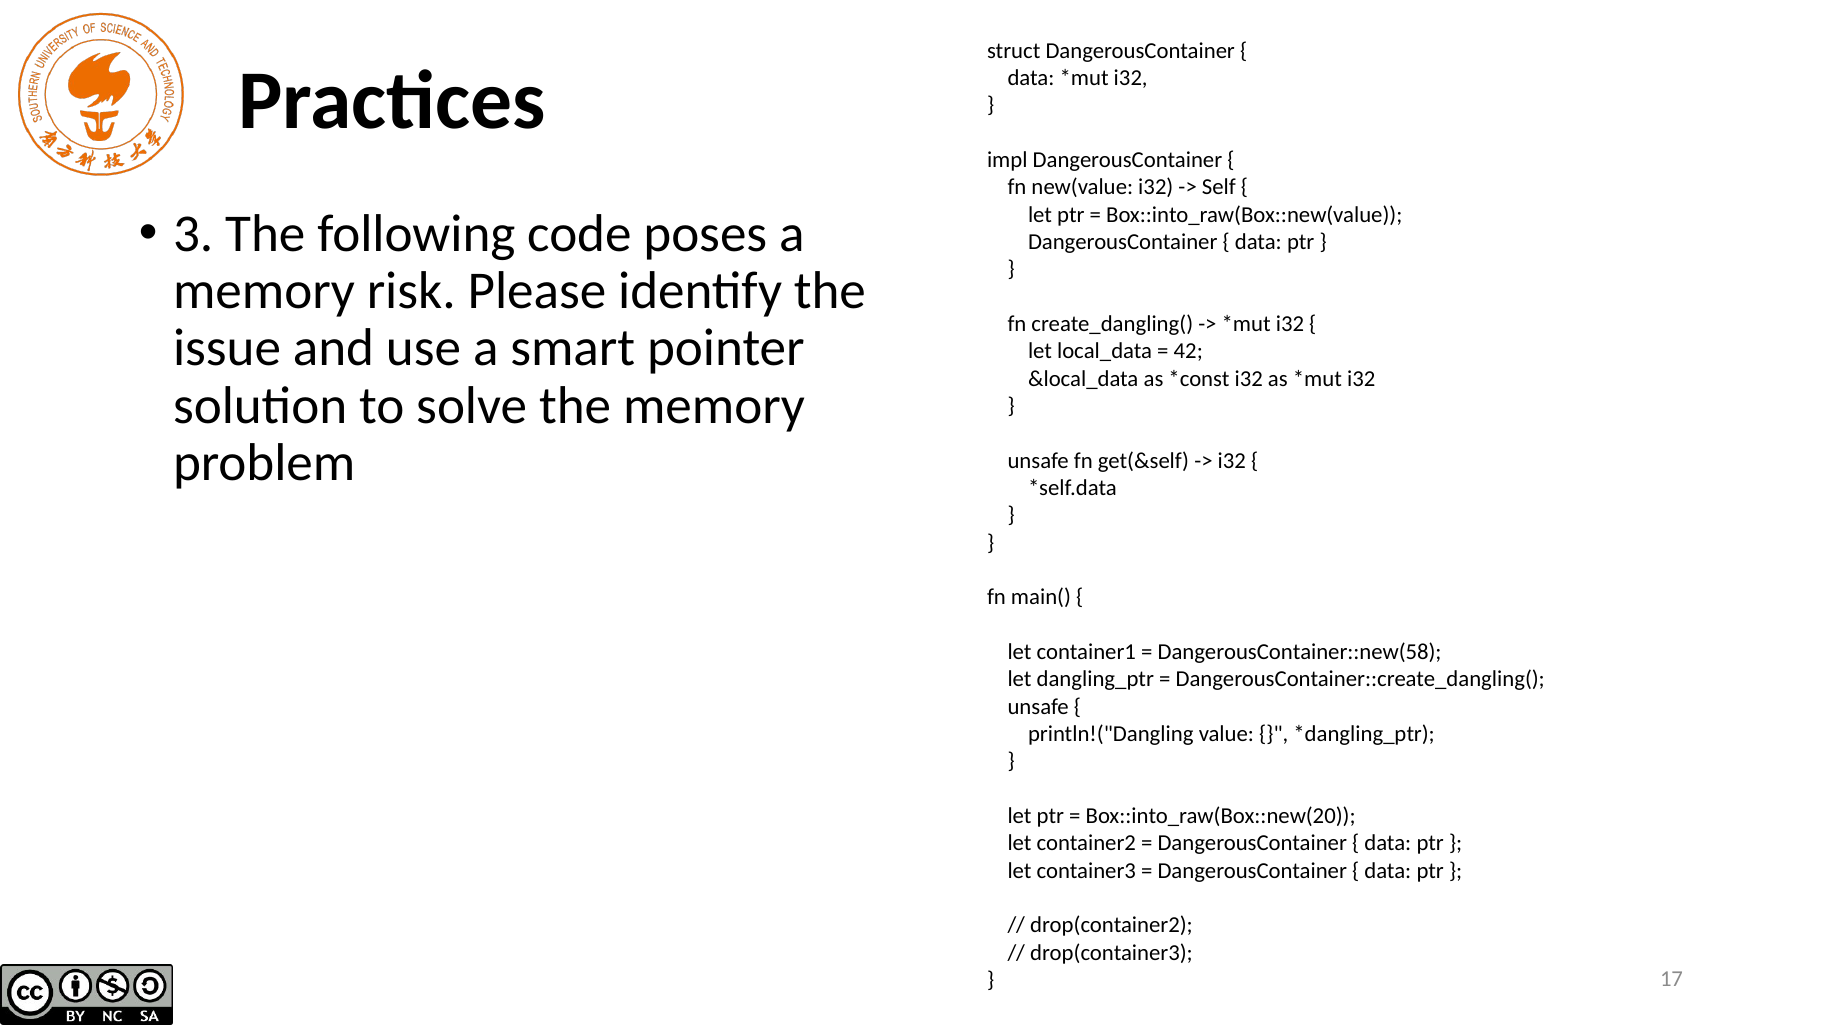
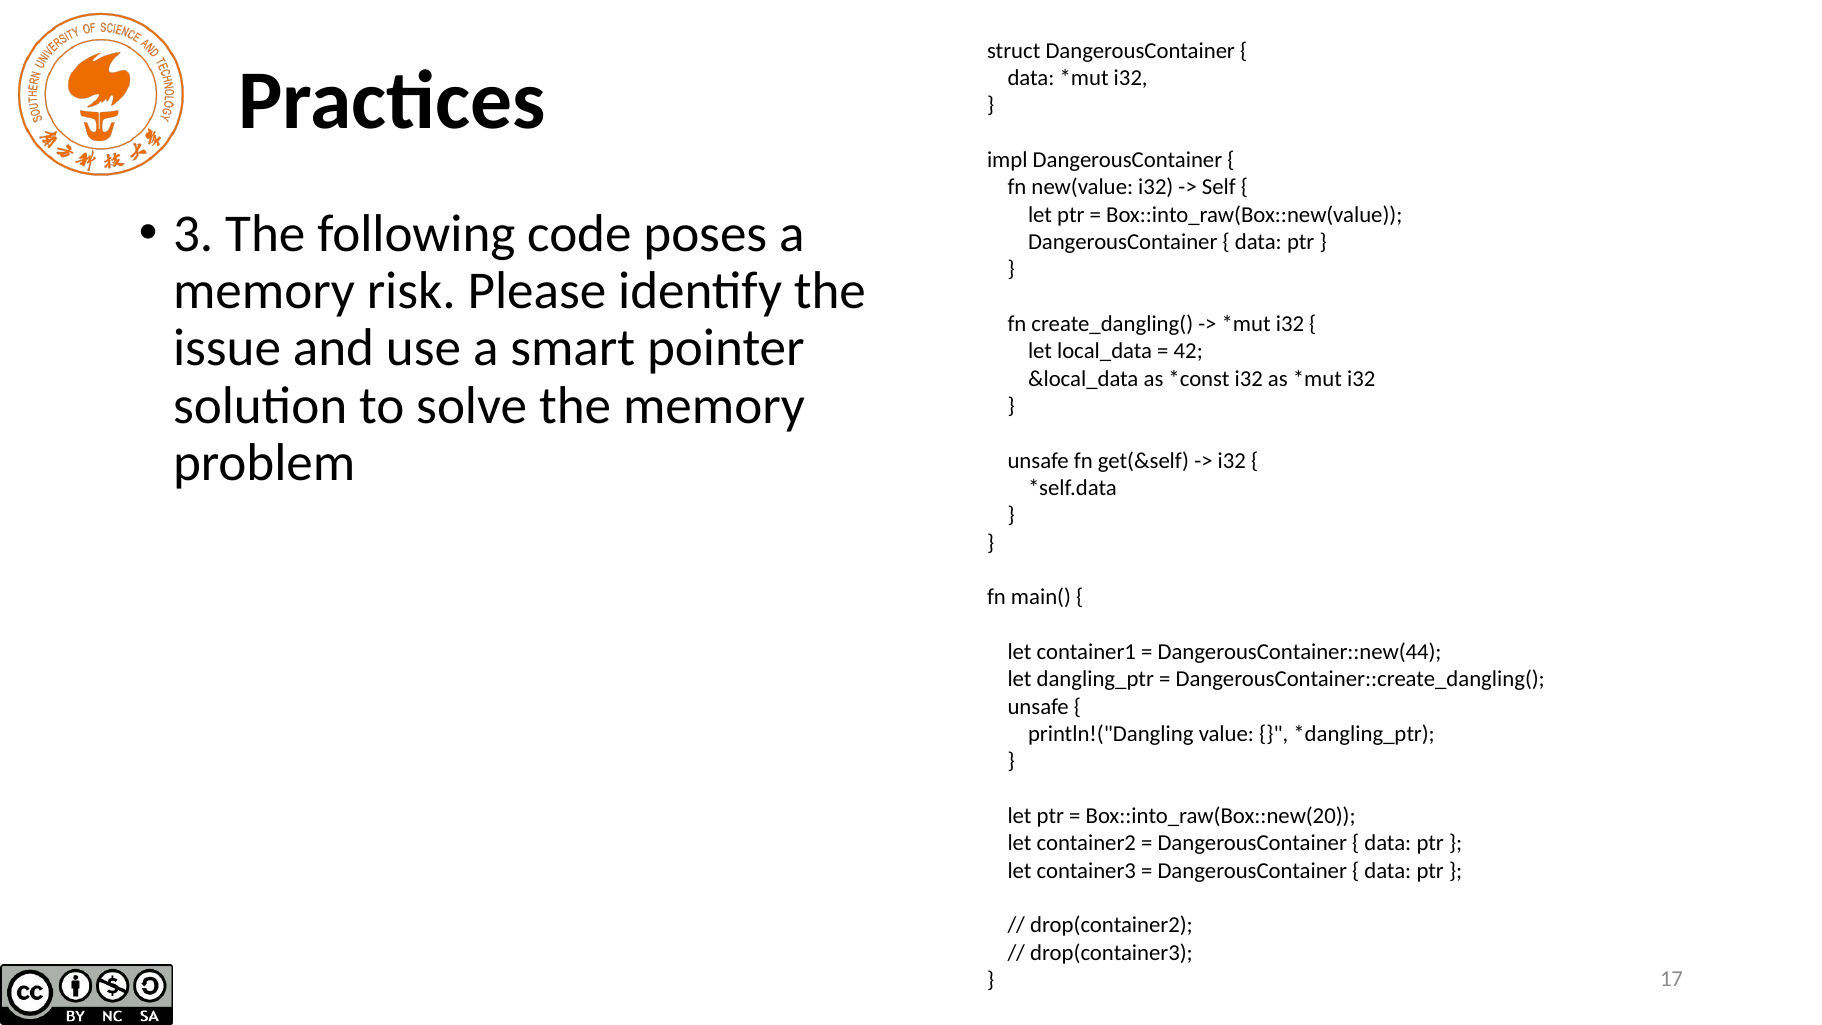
DangerousContainer::new(58: DangerousContainer::new(58 -> DangerousContainer::new(44
